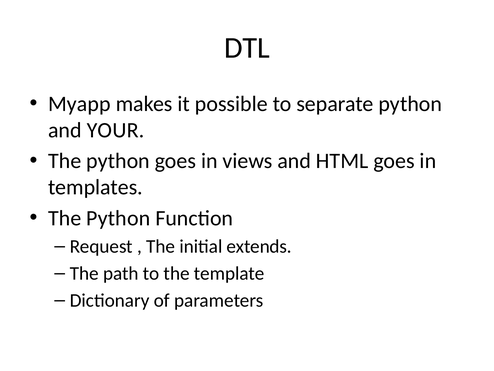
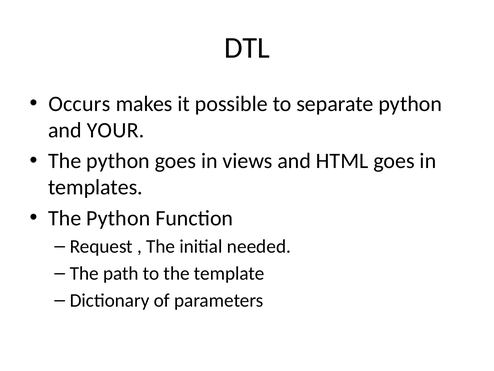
Myapp: Myapp -> Occurs
extends: extends -> needed
